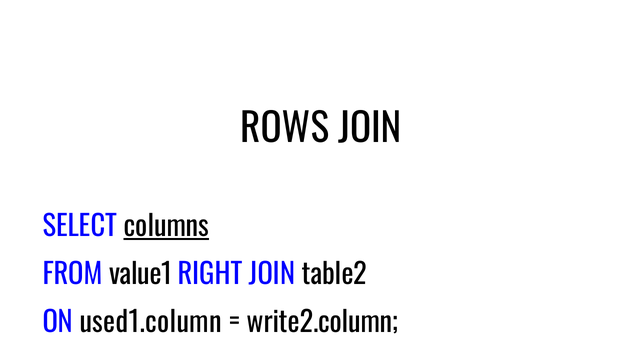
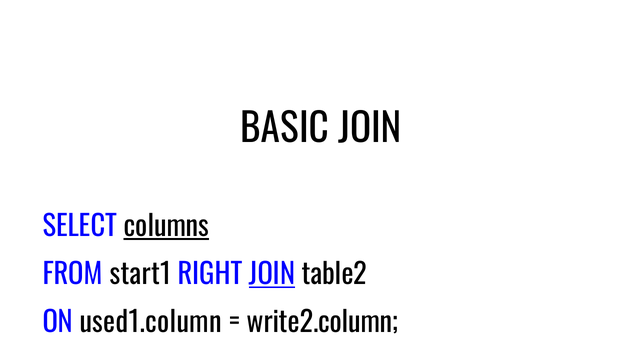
ROWS: ROWS -> BASIC
value1: value1 -> start1
JOIN at (272, 275) underline: none -> present
